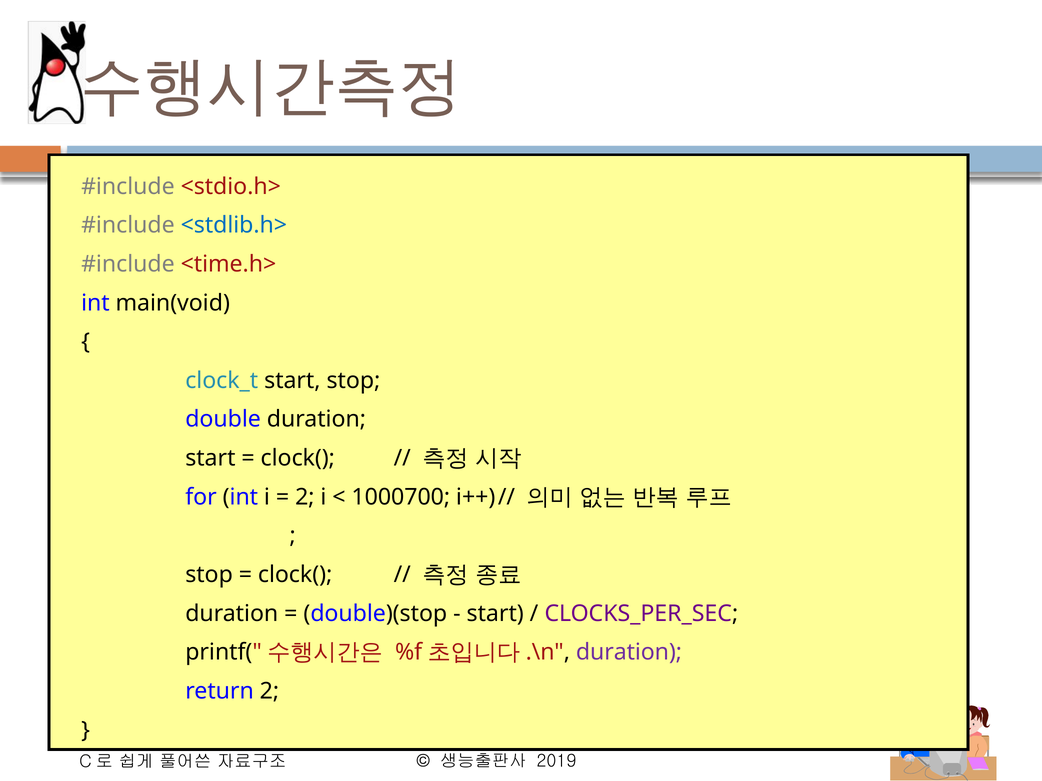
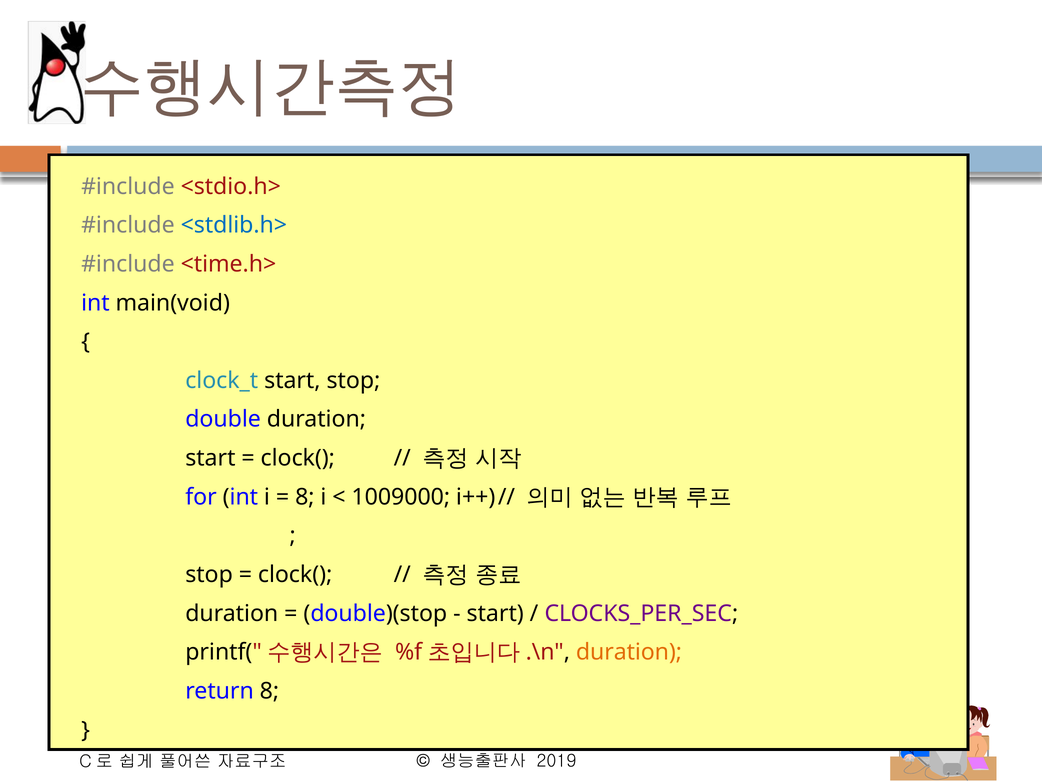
2 at (305, 497): 2 -> 8
1000700: 1000700 -> 1009000
duration at (629, 653) colour: purple -> orange
return 2: 2 -> 8
